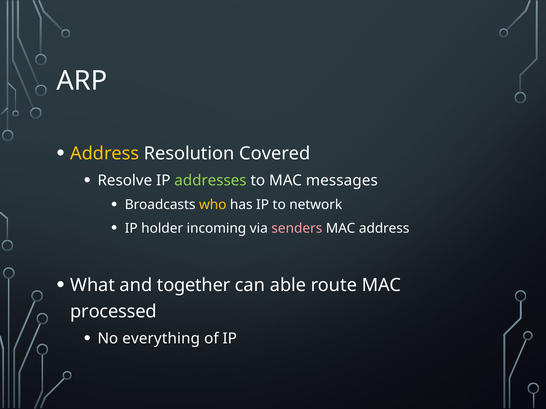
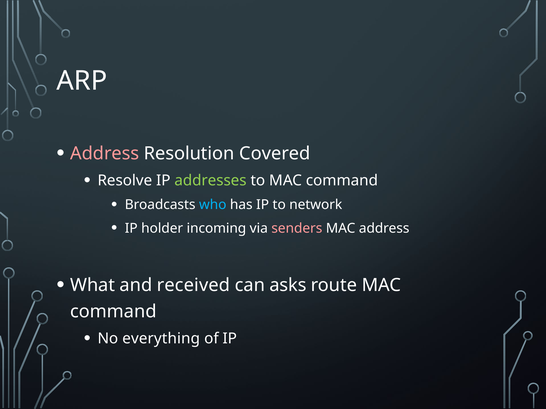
Address at (105, 154) colour: yellow -> pink
to MAC messages: messages -> command
who colour: yellow -> light blue
together: together -> received
able: able -> asks
processed at (114, 312): processed -> command
